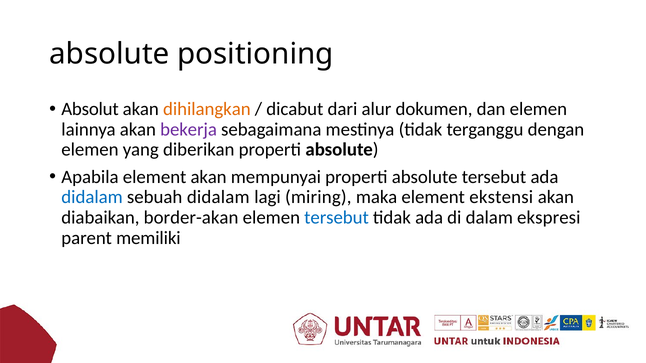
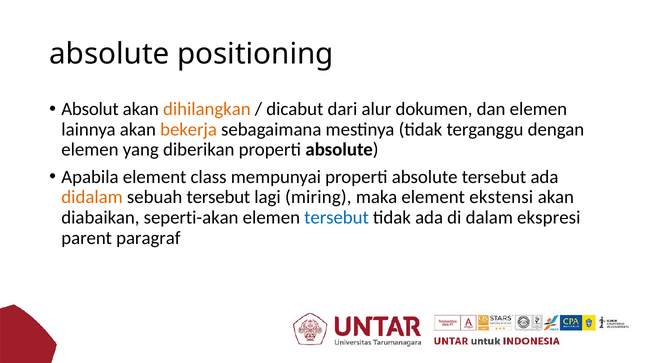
bekerja colour: purple -> orange
element akan: akan -> class
didalam at (92, 197) colour: blue -> orange
sebuah didalam: didalam -> tersebut
border-akan: border-akan -> seperti-akan
memiliki: memiliki -> paragraf
